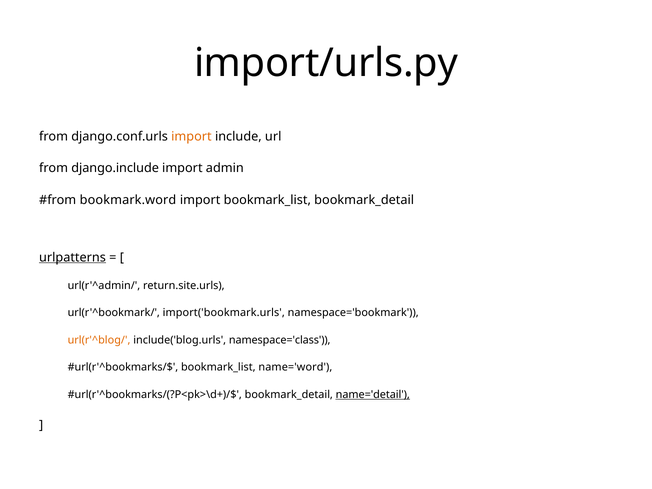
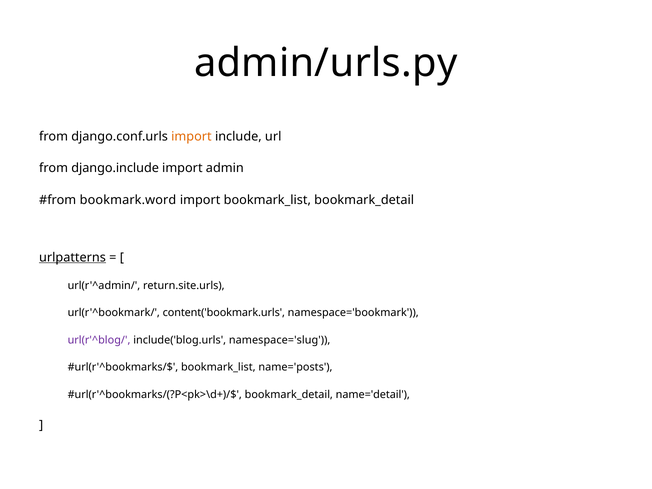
import/urls.py: import/urls.py -> admin/urls.py
import('bookmark.urls: import('bookmark.urls -> content('bookmark.urls
url(r'^blog/ colour: orange -> purple
namespace='class: namespace='class -> namespace='slug
name='word: name='word -> name='posts
name='detail underline: present -> none
